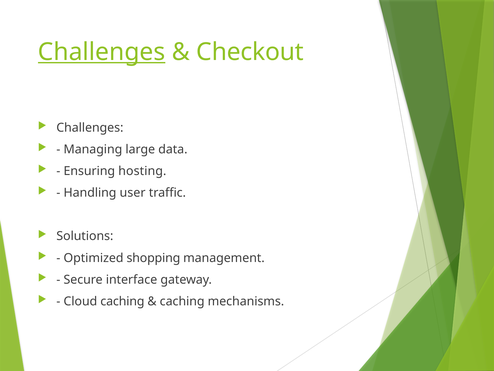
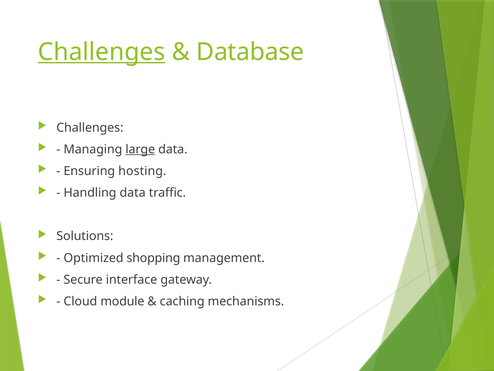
Checkout: Checkout -> Database
large underline: none -> present
Handling user: user -> data
Cloud caching: caching -> module
